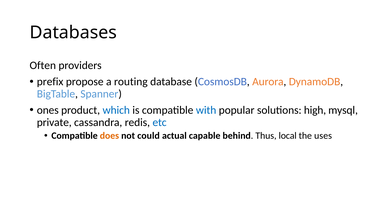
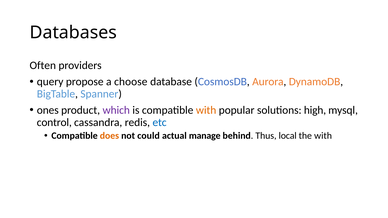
prefix: prefix -> query
routing: routing -> choose
which colour: blue -> purple
with at (206, 110) colour: blue -> orange
private: private -> control
capable: capable -> manage
the uses: uses -> with
